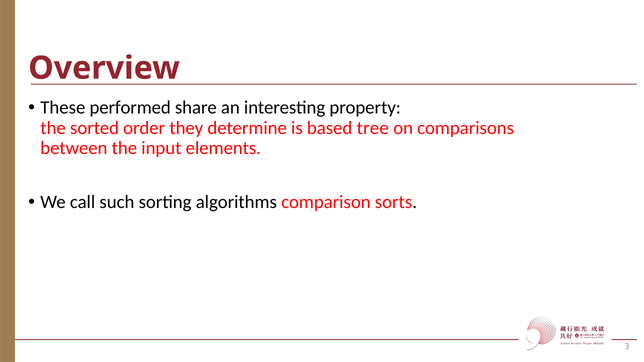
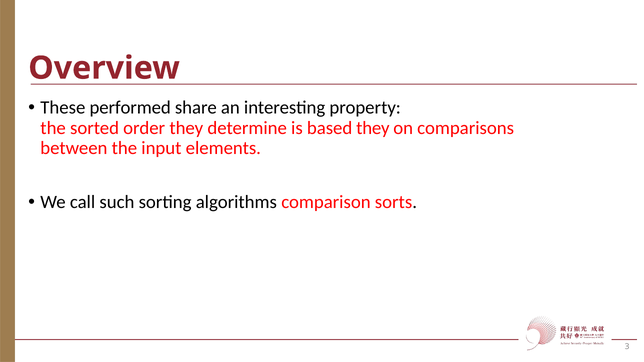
based tree: tree -> they
